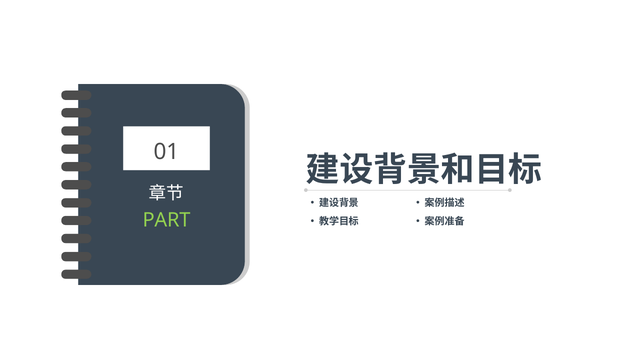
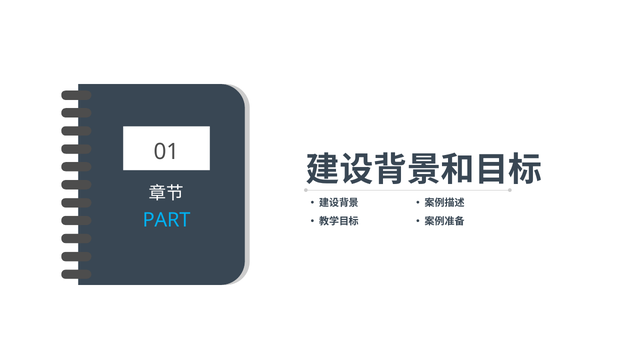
PART colour: light green -> light blue
